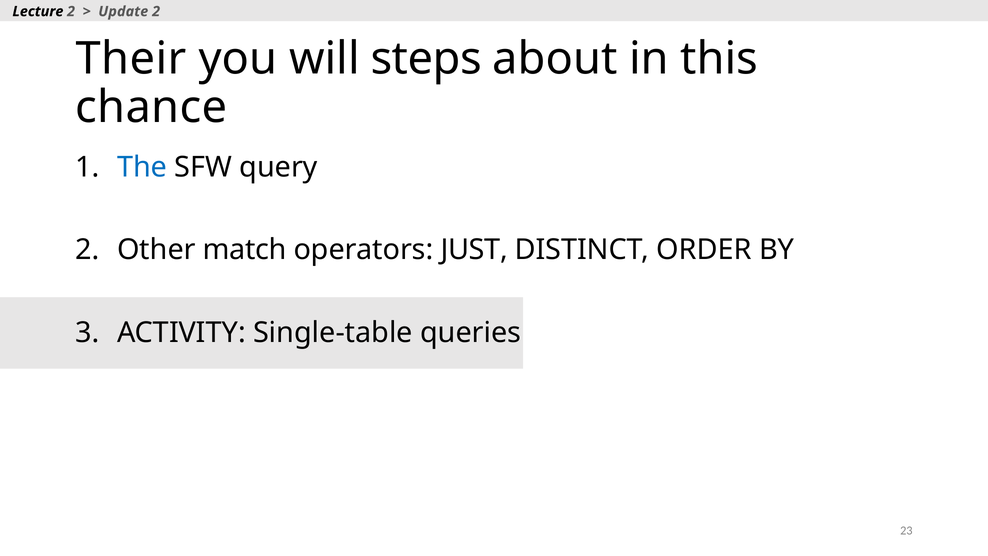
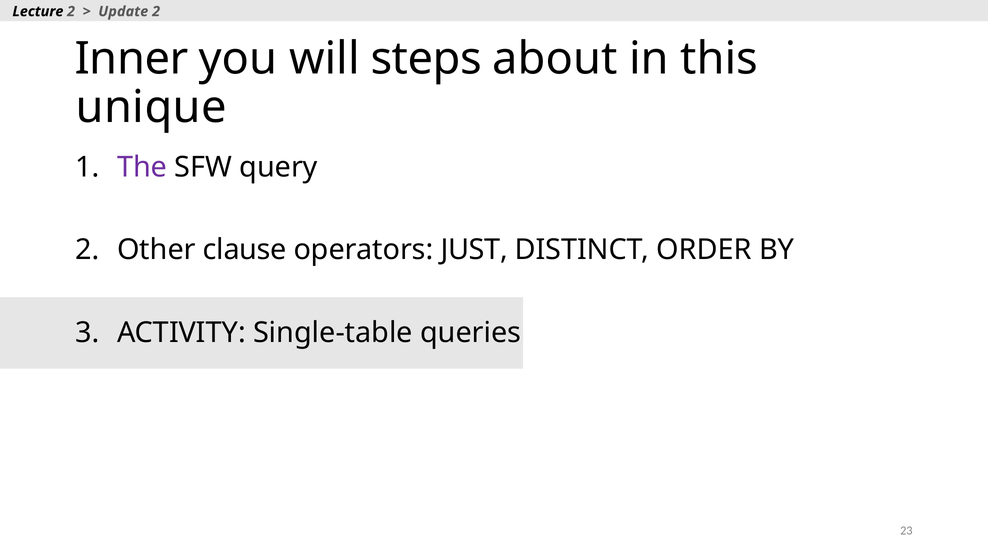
Their: Their -> Inner
chance: chance -> unique
The colour: blue -> purple
match: match -> clause
